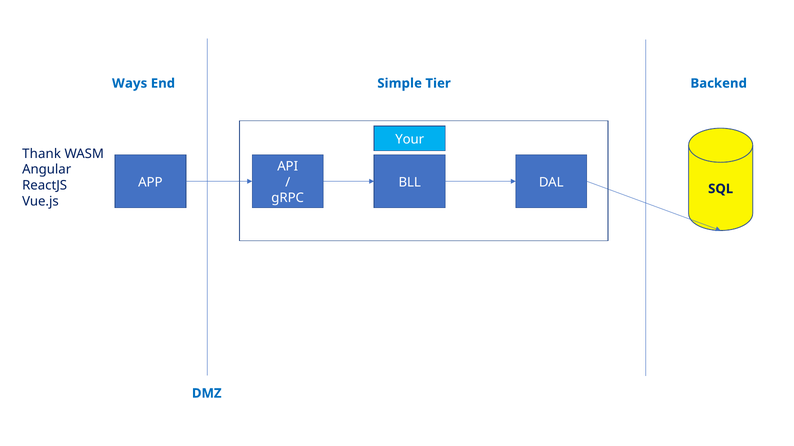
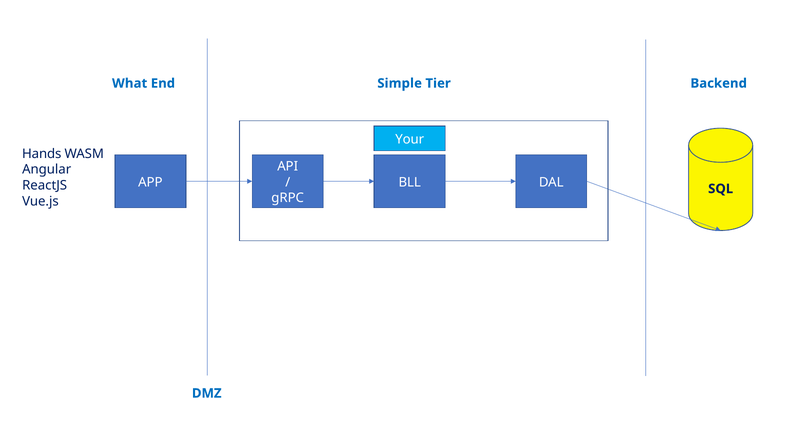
Ways: Ways -> What
Thank: Thank -> Hands
